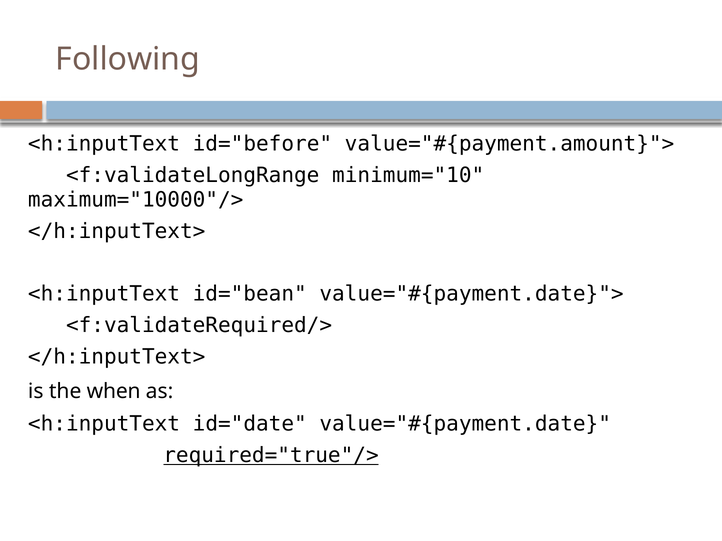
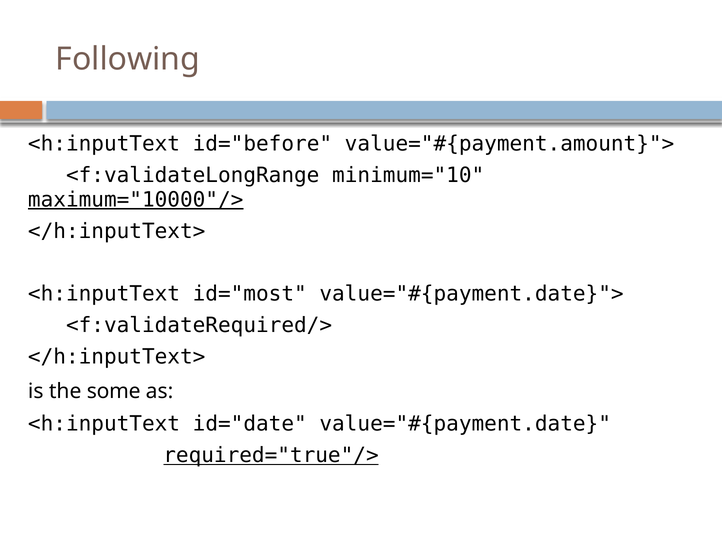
maximum="10000"/> underline: none -> present
id="bean: id="bean -> id="most
when: when -> some
